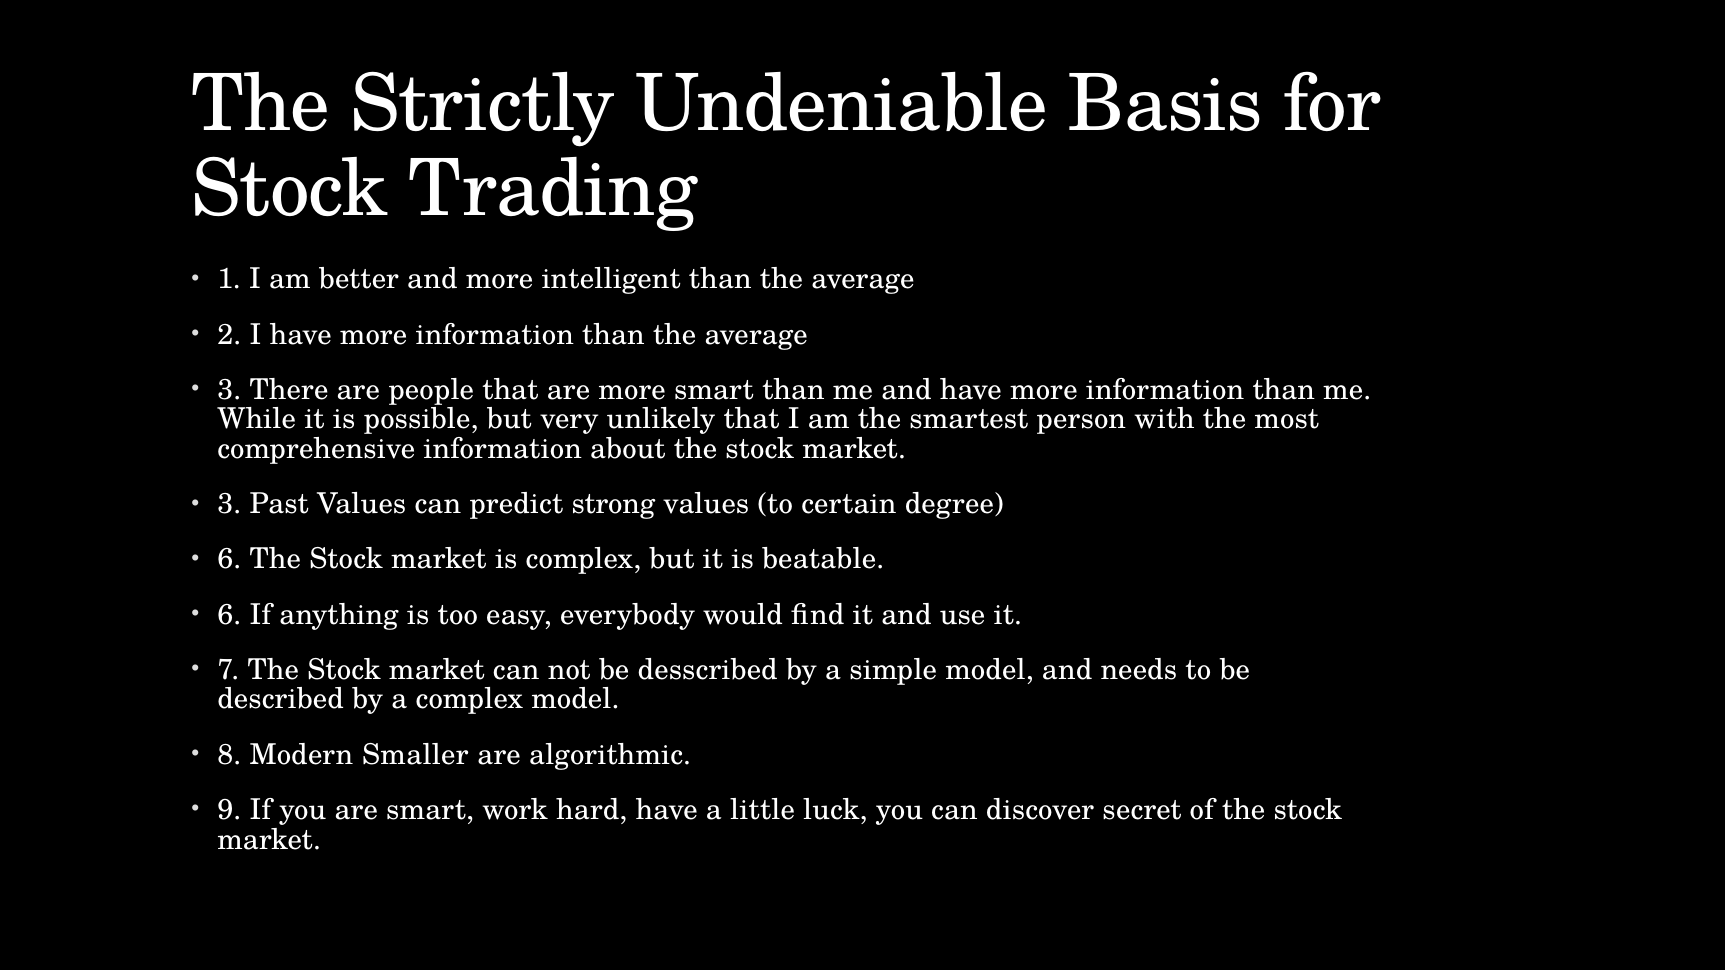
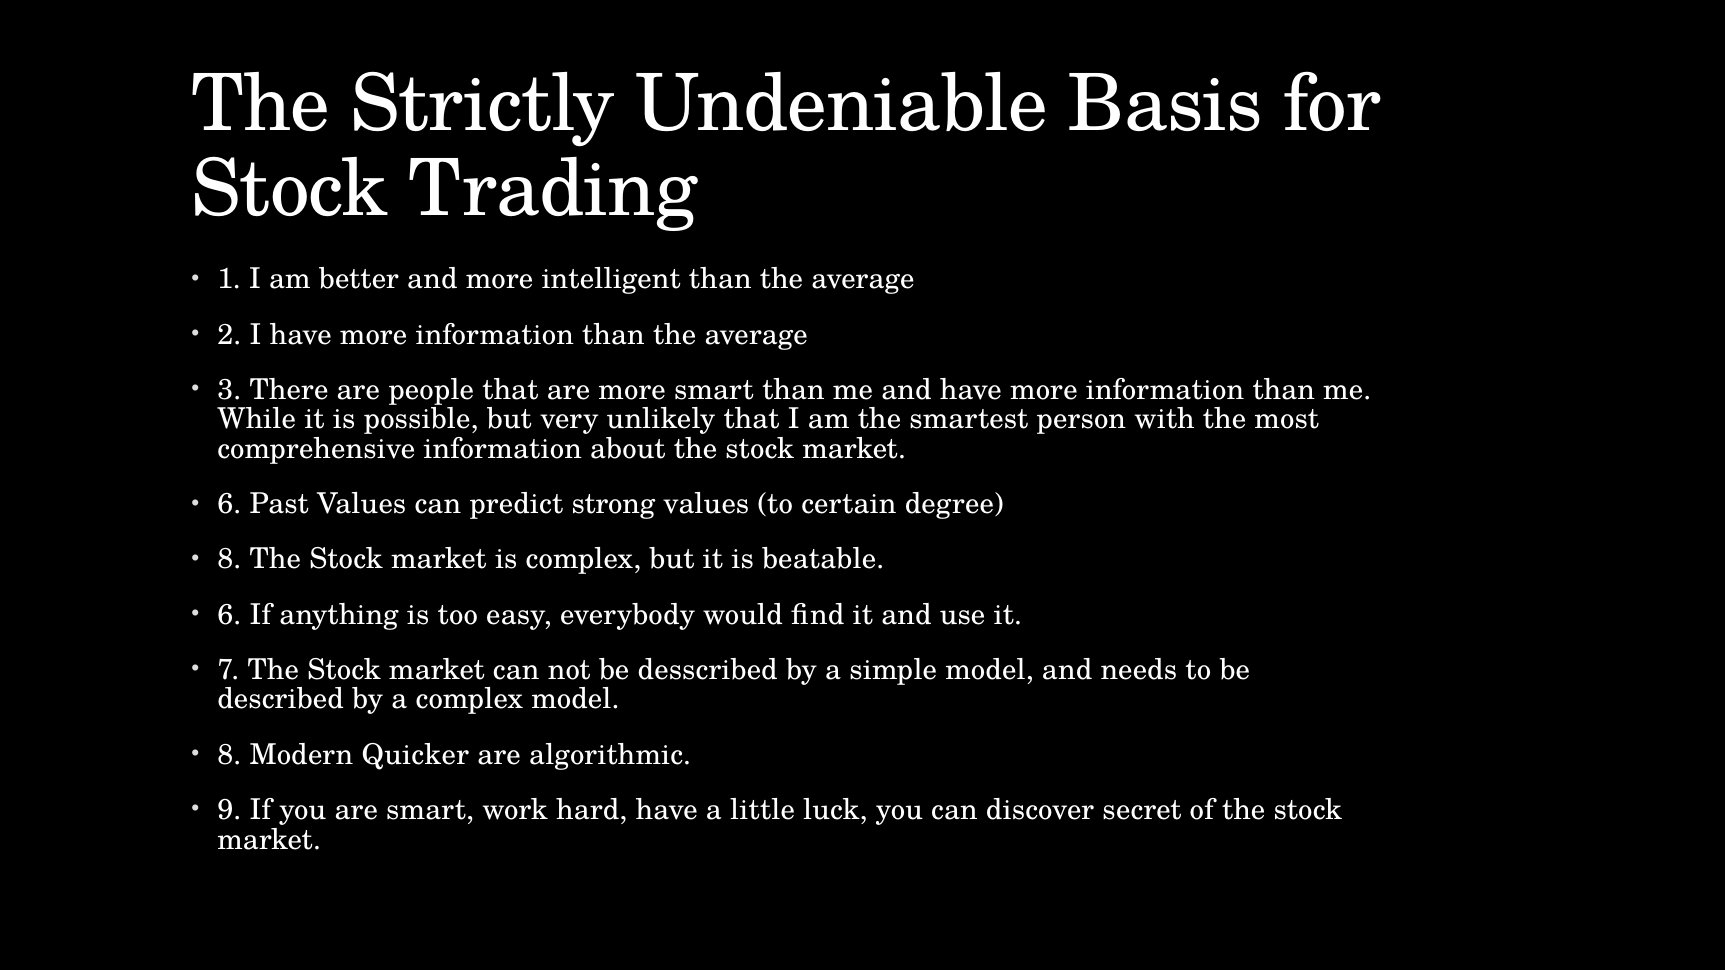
3 at (229, 504): 3 -> 6
6 at (229, 560): 6 -> 8
Smaller: Smaller -> Quicker
